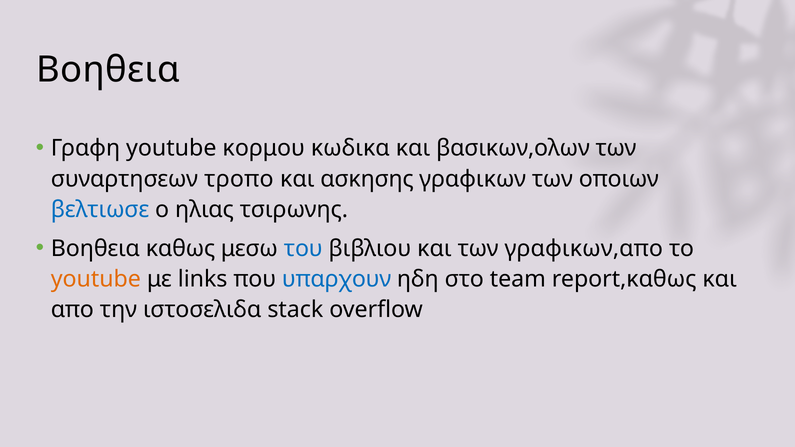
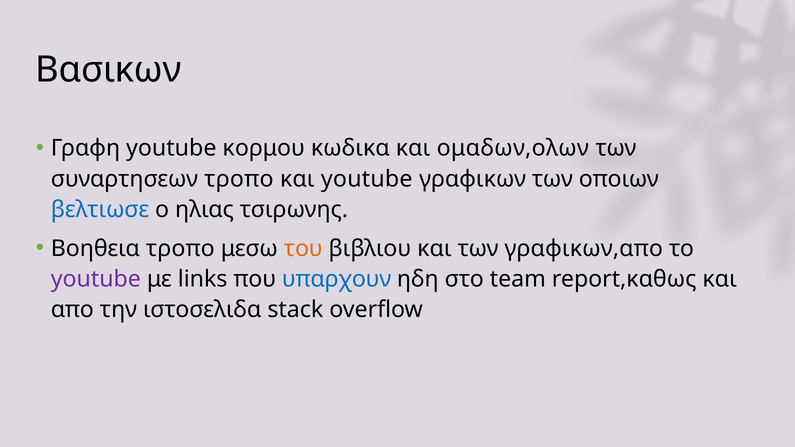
Βοηθεια at (108, 70): Βοηθεια -> Βασικων
βασικων,ολων: βασικων,ολων -> ομαδων,ολων
και ασκησης: ασκησης -> youtube
Βοηθεια καθως: καθως -> τροπο
του colour: blue -> orange
youtube at (96, 279) colour: orange -> purple
